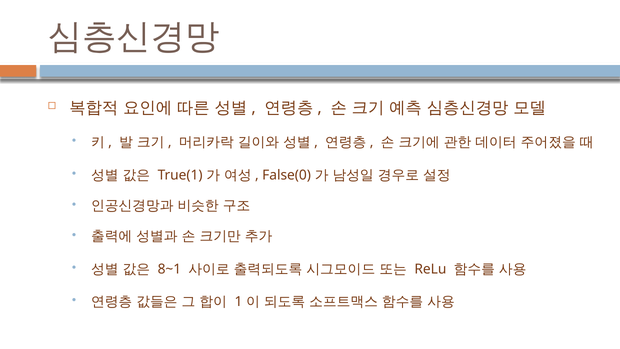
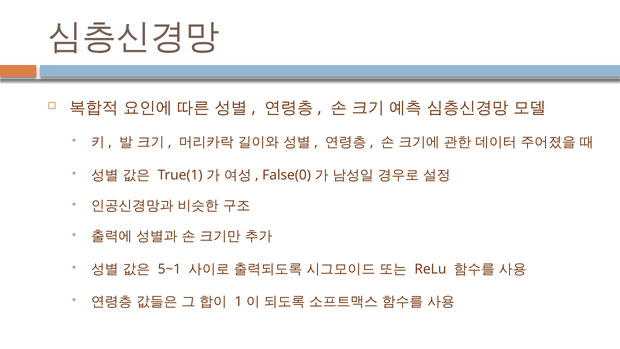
8~1: 8~1 -> 5~1
